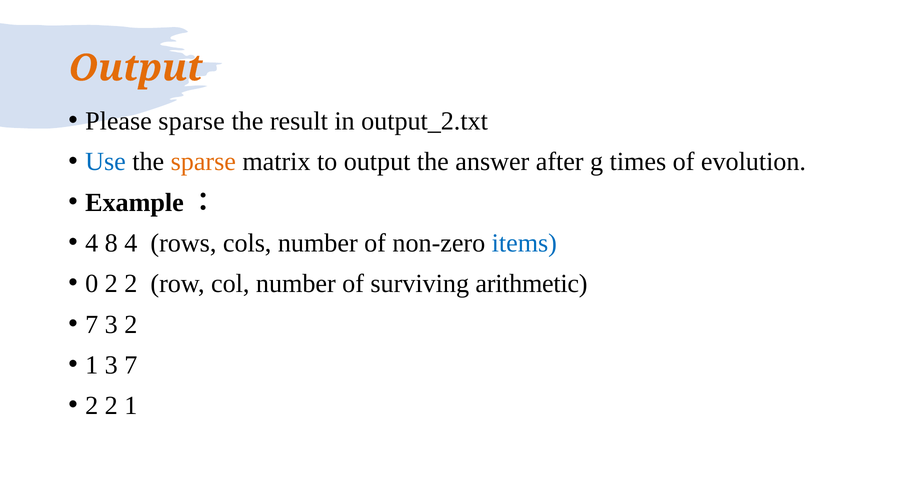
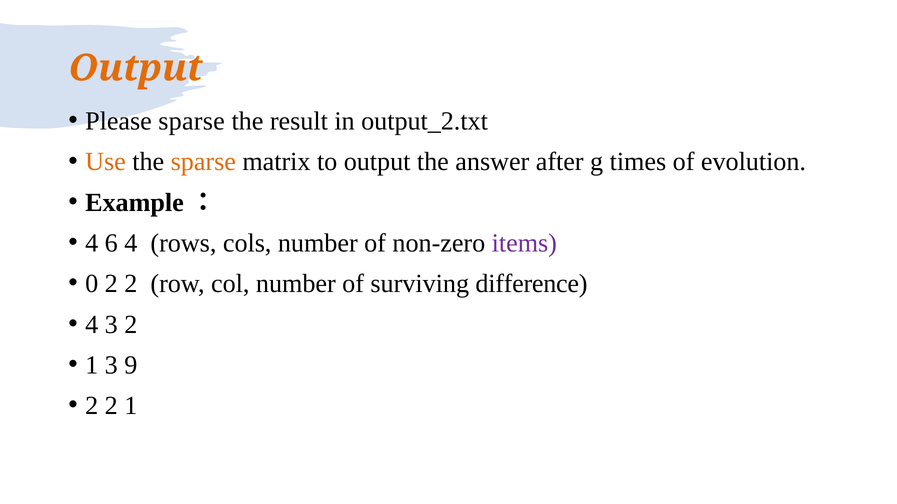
Use colour: blue -> orange
8: 8 -> 6
items colour: blue -> purple
arithmetic: arithmetic -> difference
7 at (92, 325): 7 -> 4
3 7: 7 -> 9
